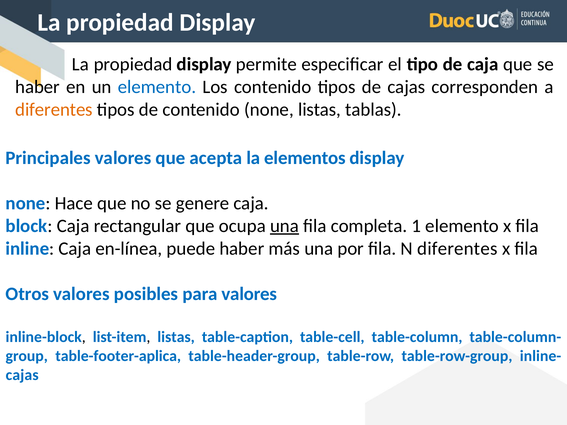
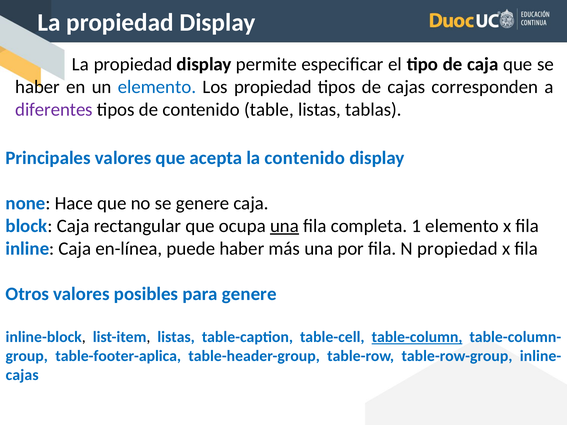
Los contenido: contenido -> propiedad
diferentes at (54, 110) colour: orange -> purple
contenido none: none -> table
la elementos: elementos -> contenido
N diferentes: diferentes -> propiedad
para valores: valores -> genere
table-column underline: none -> present
